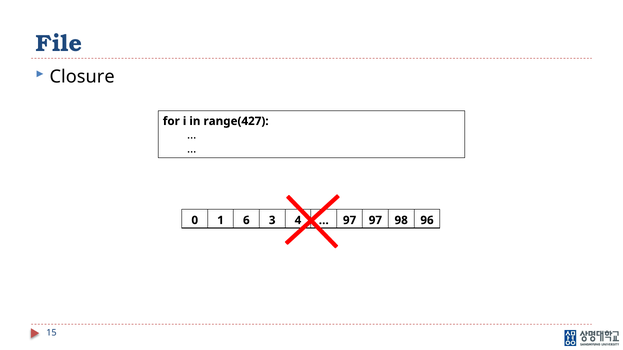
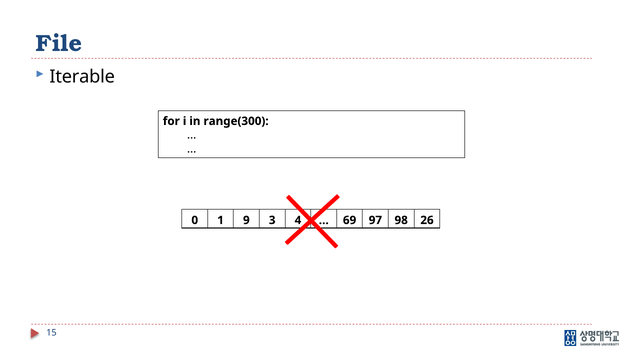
Closure: Closure -> Iterable
range(427: range(427 -> range(300
6: 6 -> 9
97 at (350, 221): 97 -> 69
96: 96 -> 26
